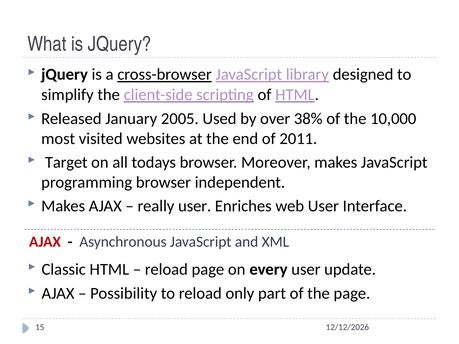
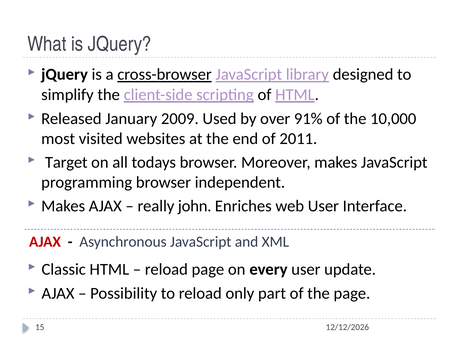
2005: 2005 -> 2009
38%: 38% -> 91%
really user: user -> john
